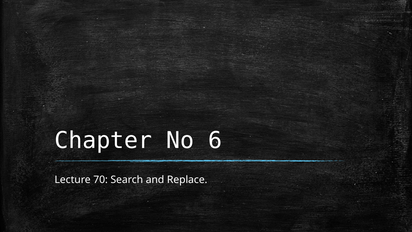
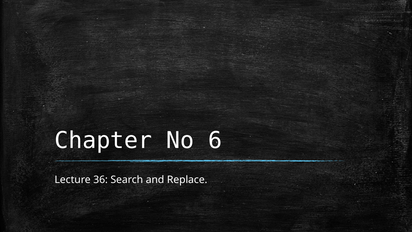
70: 70 -> 36
